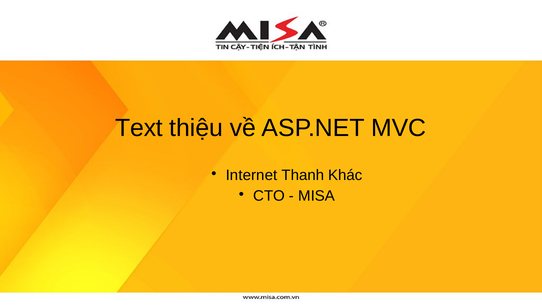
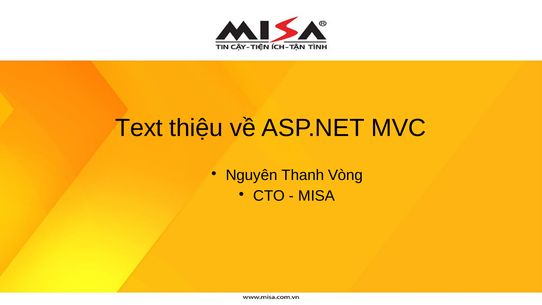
Internet: Internet -> Nguyên
Khác: Khác -> Vòng
